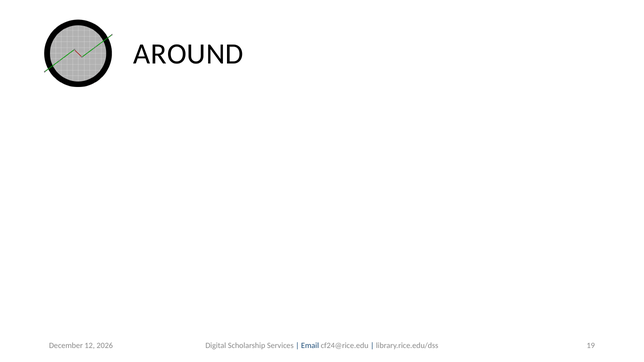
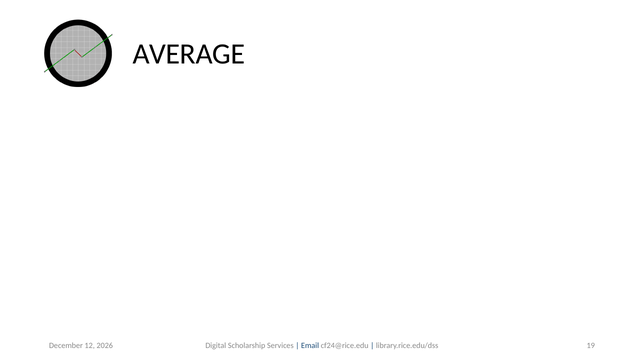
AROUND: AROUND -> AVERAGE
